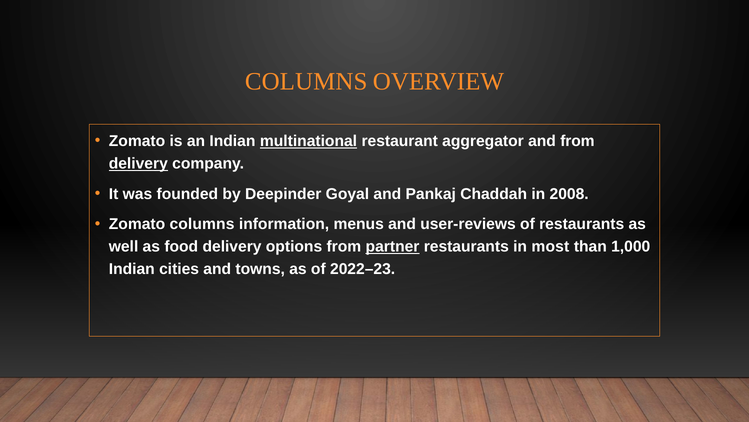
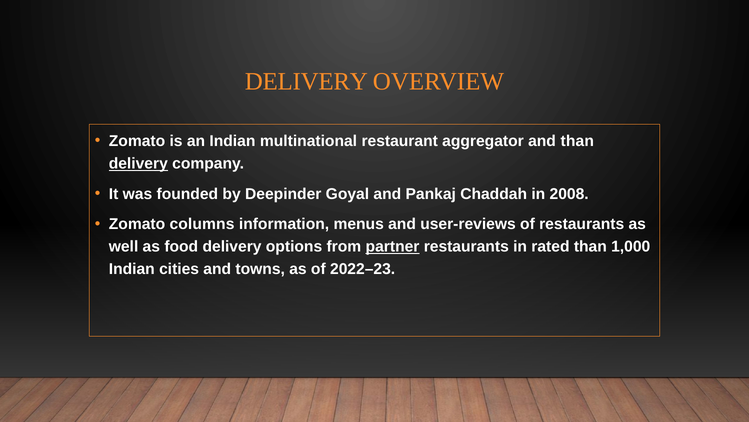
COLUMNS at (306, 82): COLUMNS -> DELIVERY
multinational underline: present -> none
and from: from -> than
most: most -> rated
